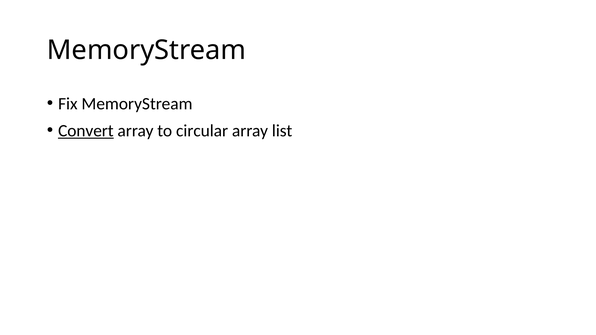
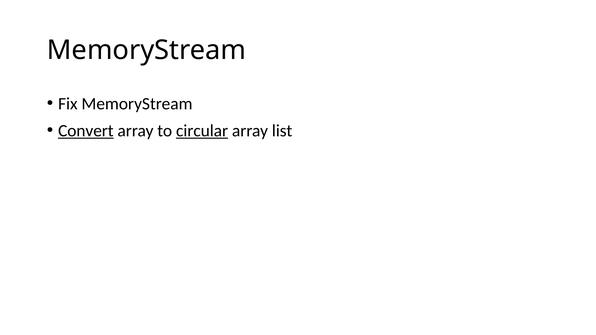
circular underline: none -> present
